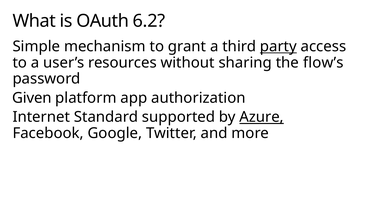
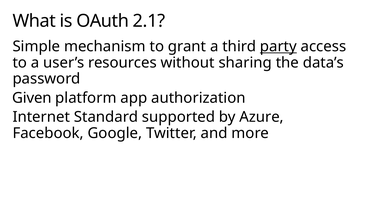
6.2: 6.2 -> 2.1
flow’s: flow’s -> data’s
Azure underline: present -> none
